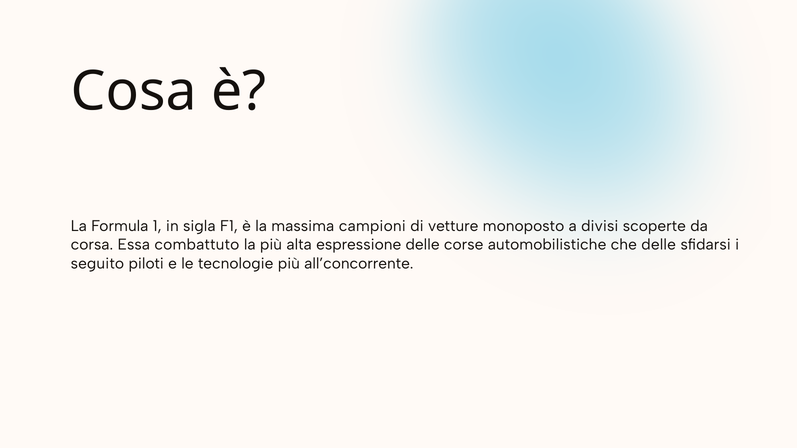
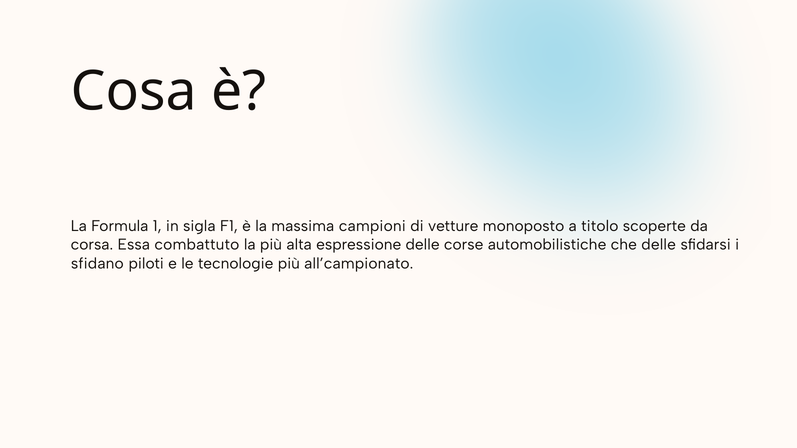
divisi: divisi -> titolo
seguito: seguito -> sfidano
all’concorrente: all’concorrente -> all’campionato
